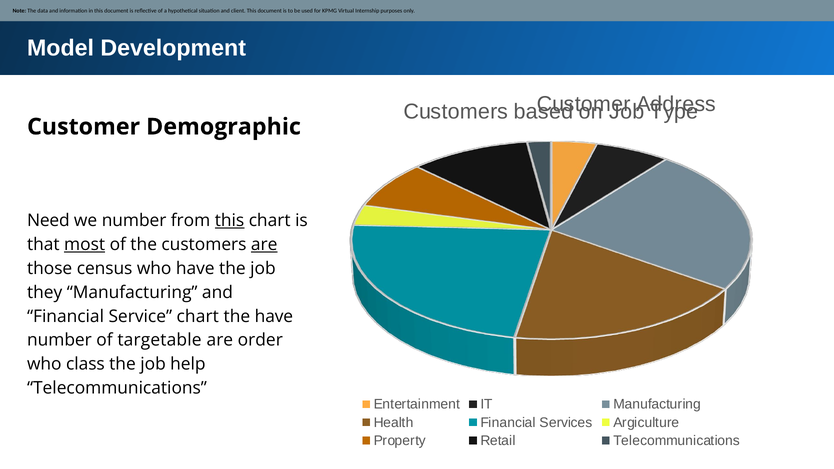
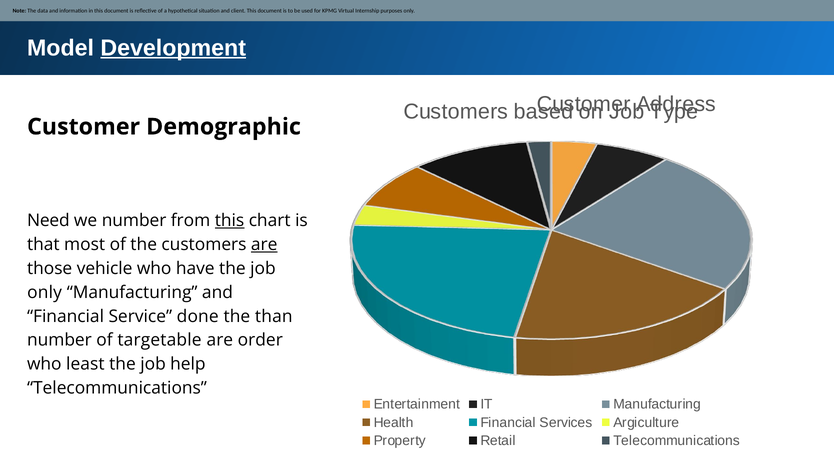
Development underline: none -> present
most underline: present -> none
census: census -> vehicle
they at (45, 292): they -> only
Service chart: chart -> done
the have: have -> than
class: class -> least
